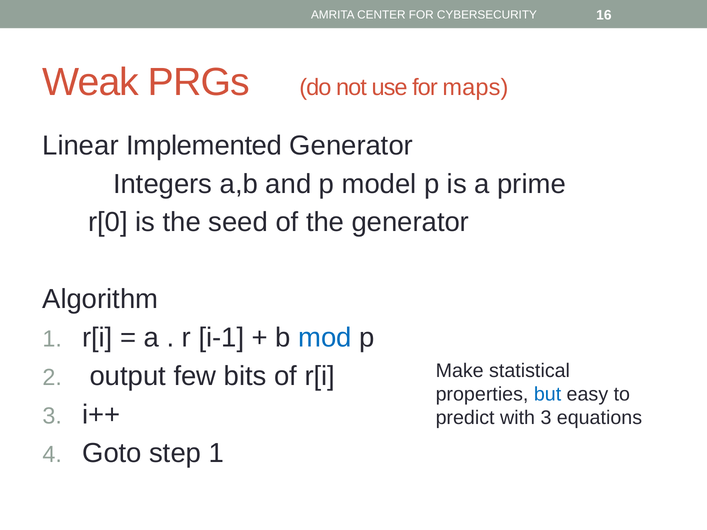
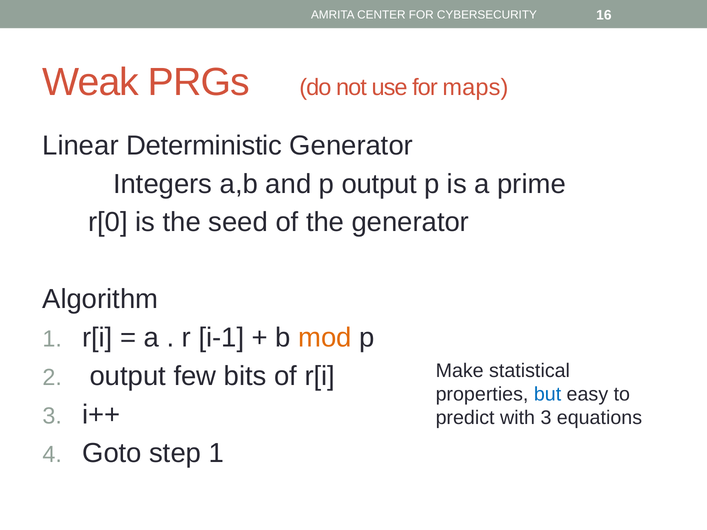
Implemented: Implemented -> Deterministic
p model: model -> output
mod colour: blue -> orange
